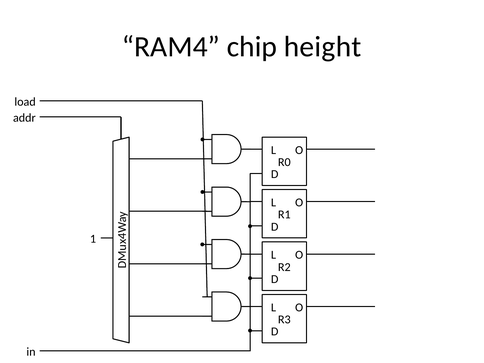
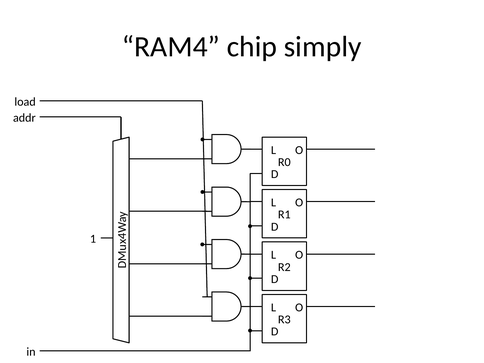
height: height -> simply
